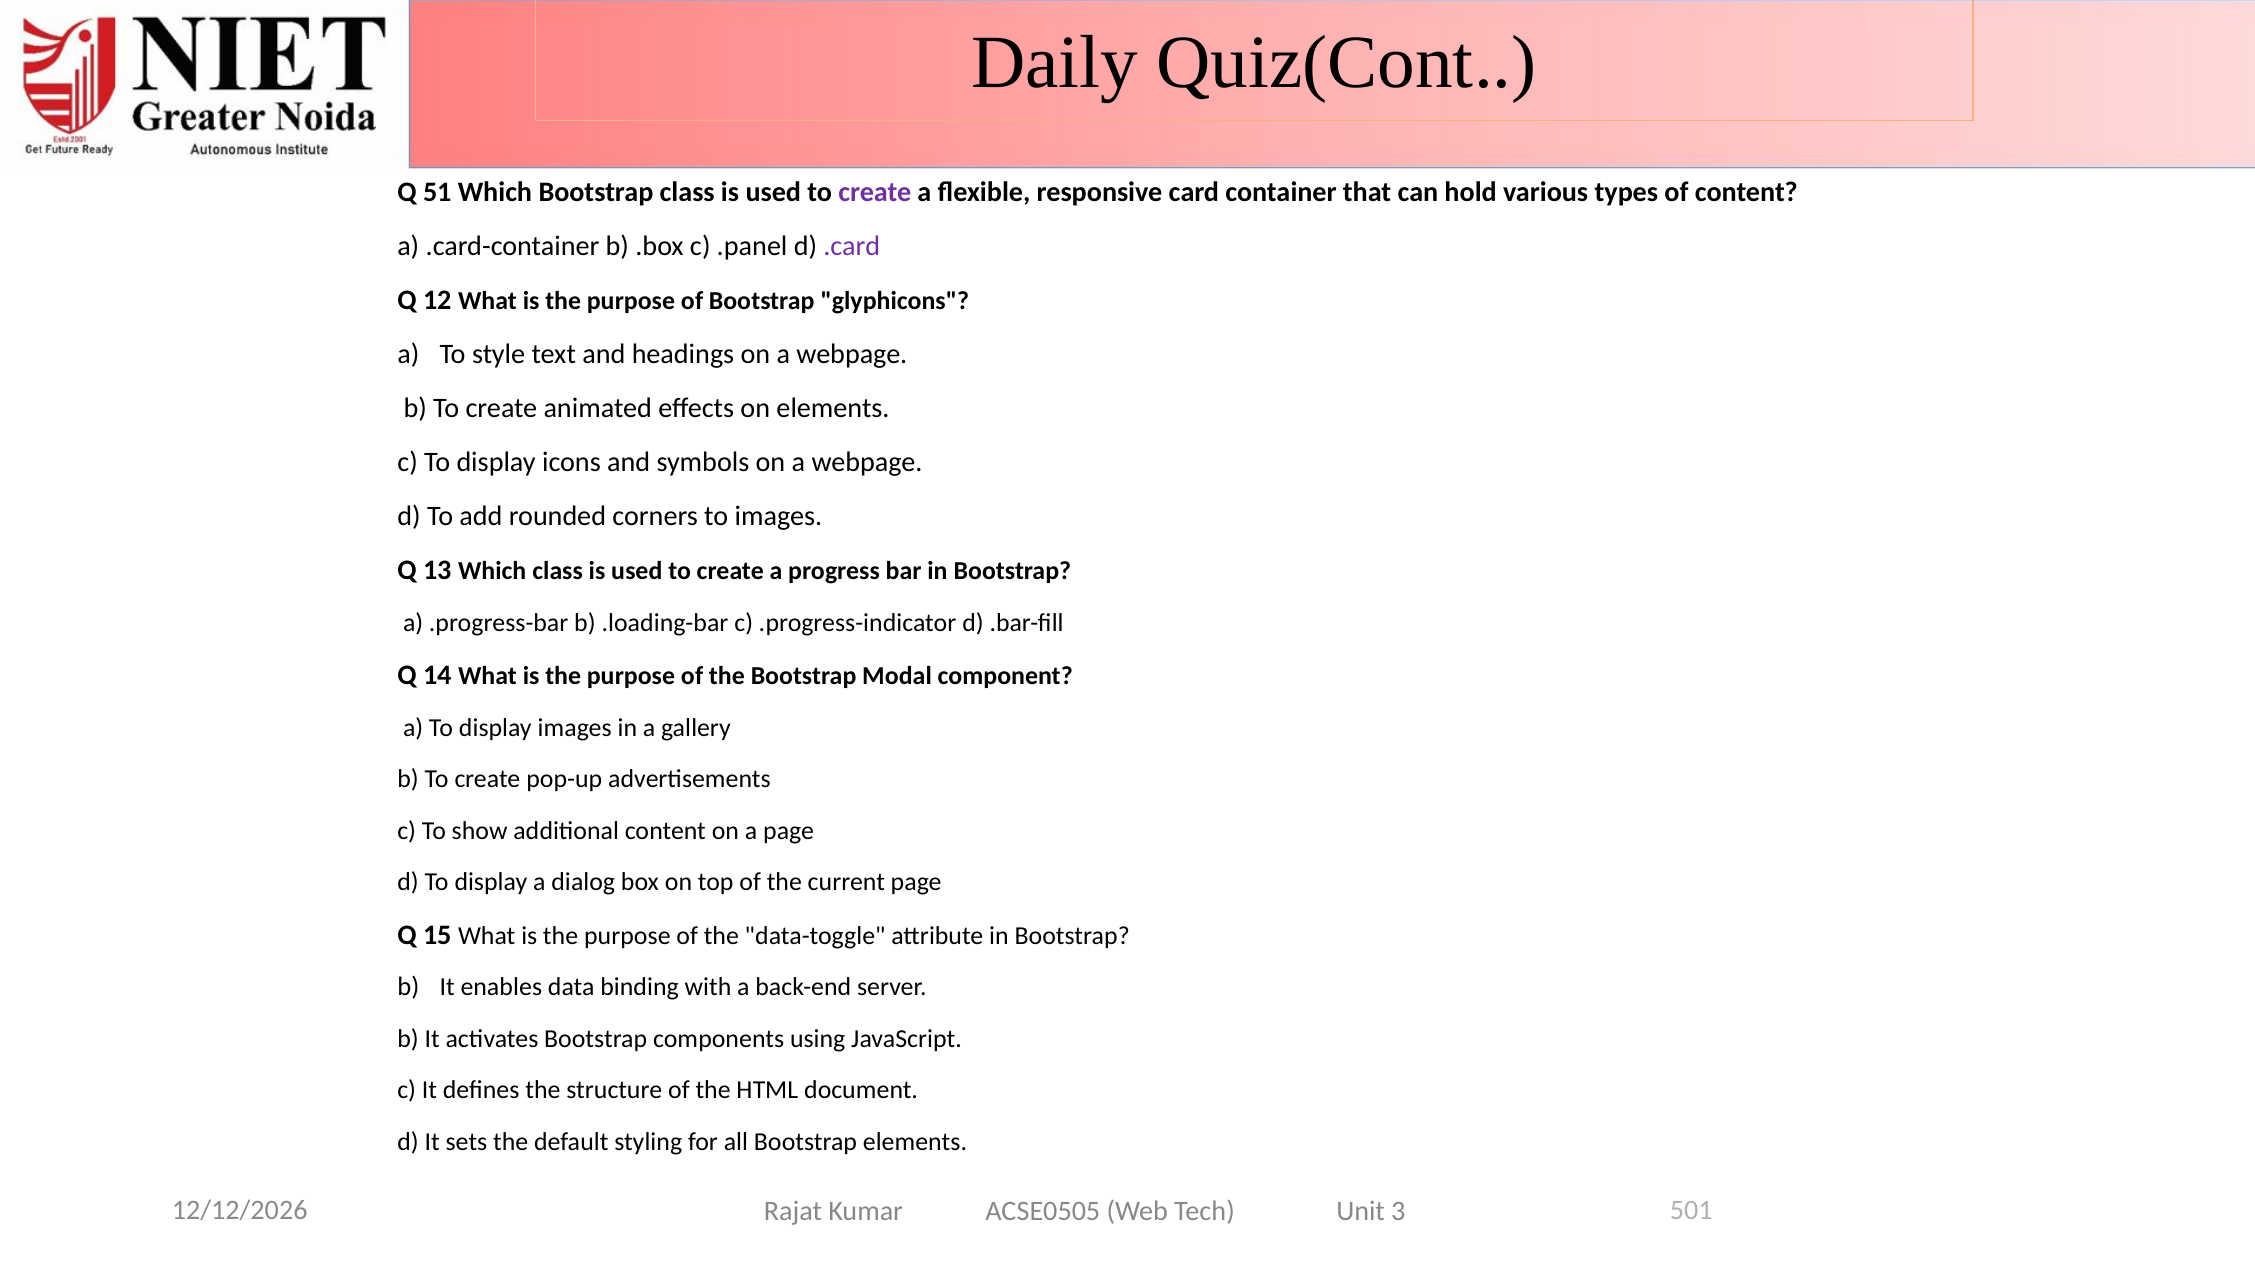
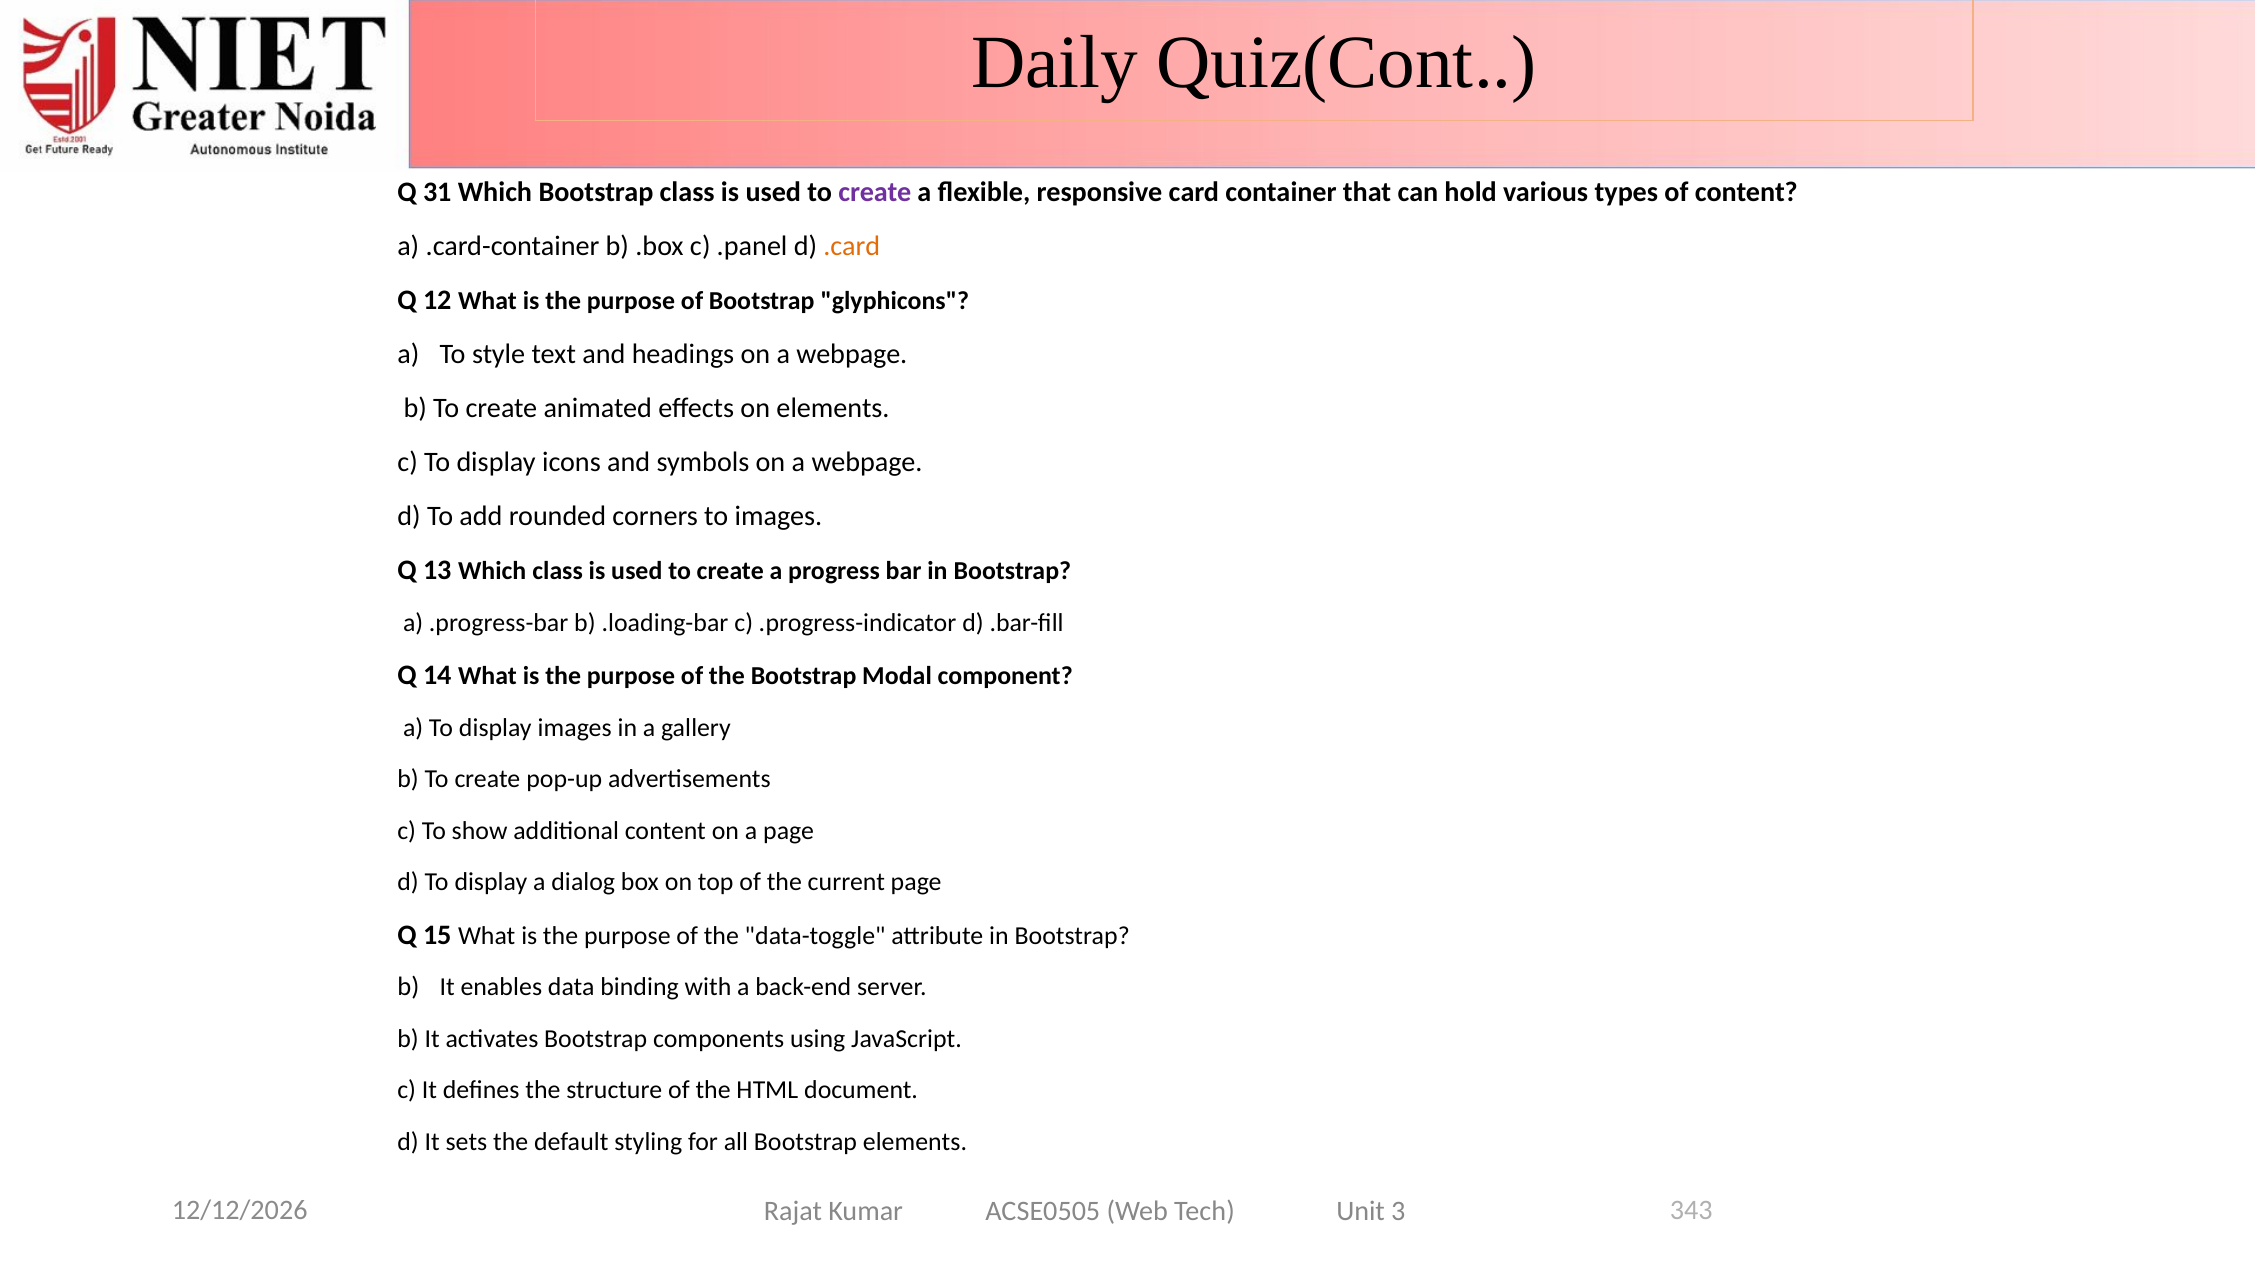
51: 51 -> 31
.card colour: purple -> orange
501: 501 -> 343
